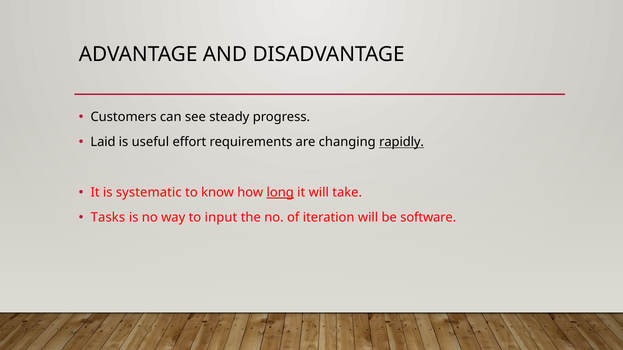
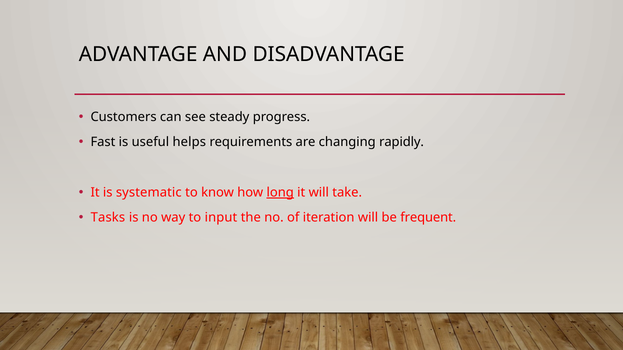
Laid: Laid -> Fast
effort: effort -> helps
rapidly underline: present -> none
software: software -> frequent
